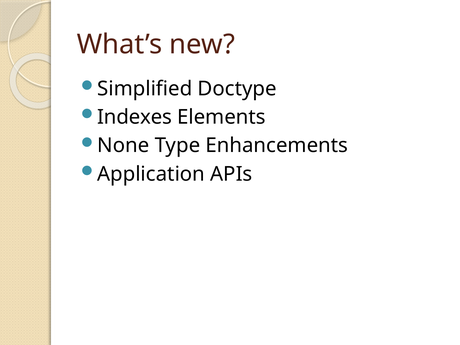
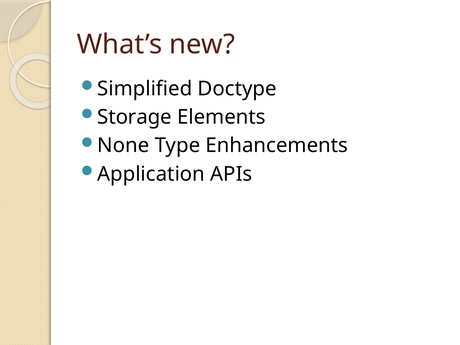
Indexes: Indexes -> Storage
